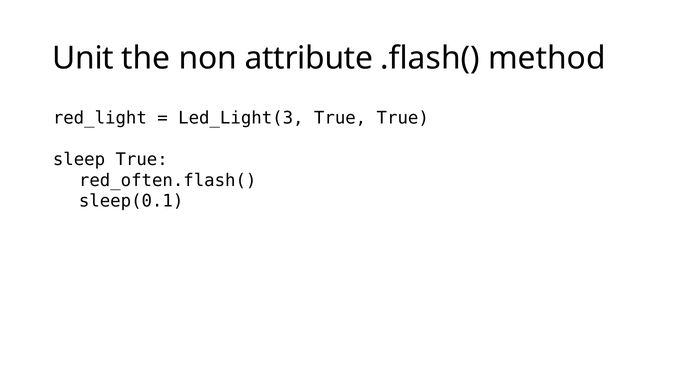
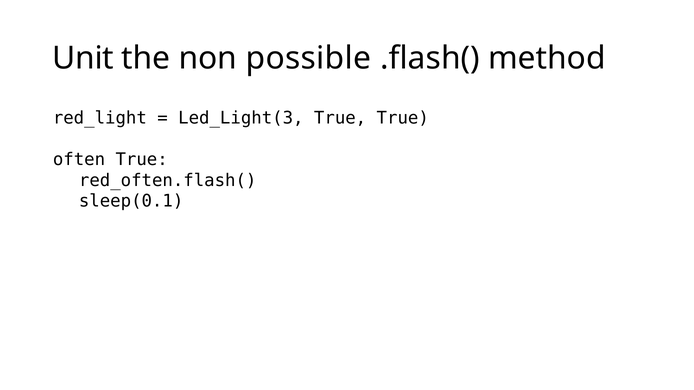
attribute: attribute -> possible
sleep: sleep -> often
